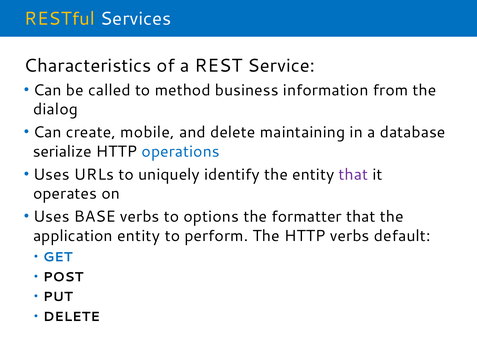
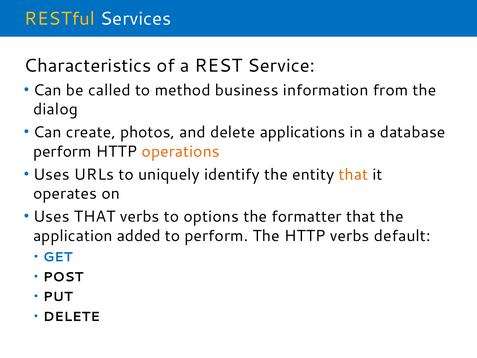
mobile: mobile -> photos
maintaining: maintaining -> applications
serialize at (62, 151): serialize -> perform
operations colour: blue -> orange
that at (353, 174) colour: purple -> orange
Uses BASE: BASE -> THAT
application entity: entity -> added
